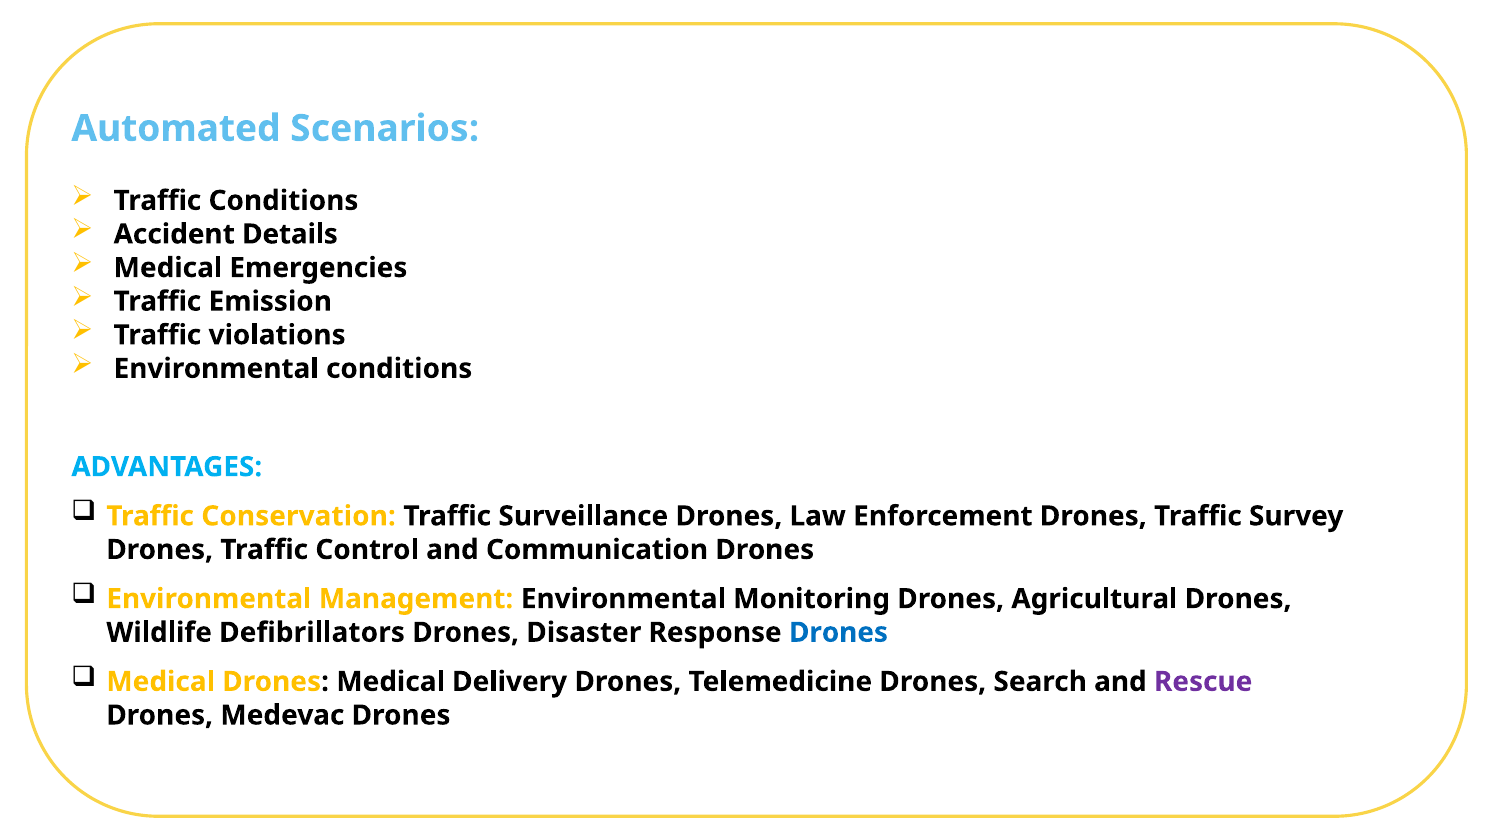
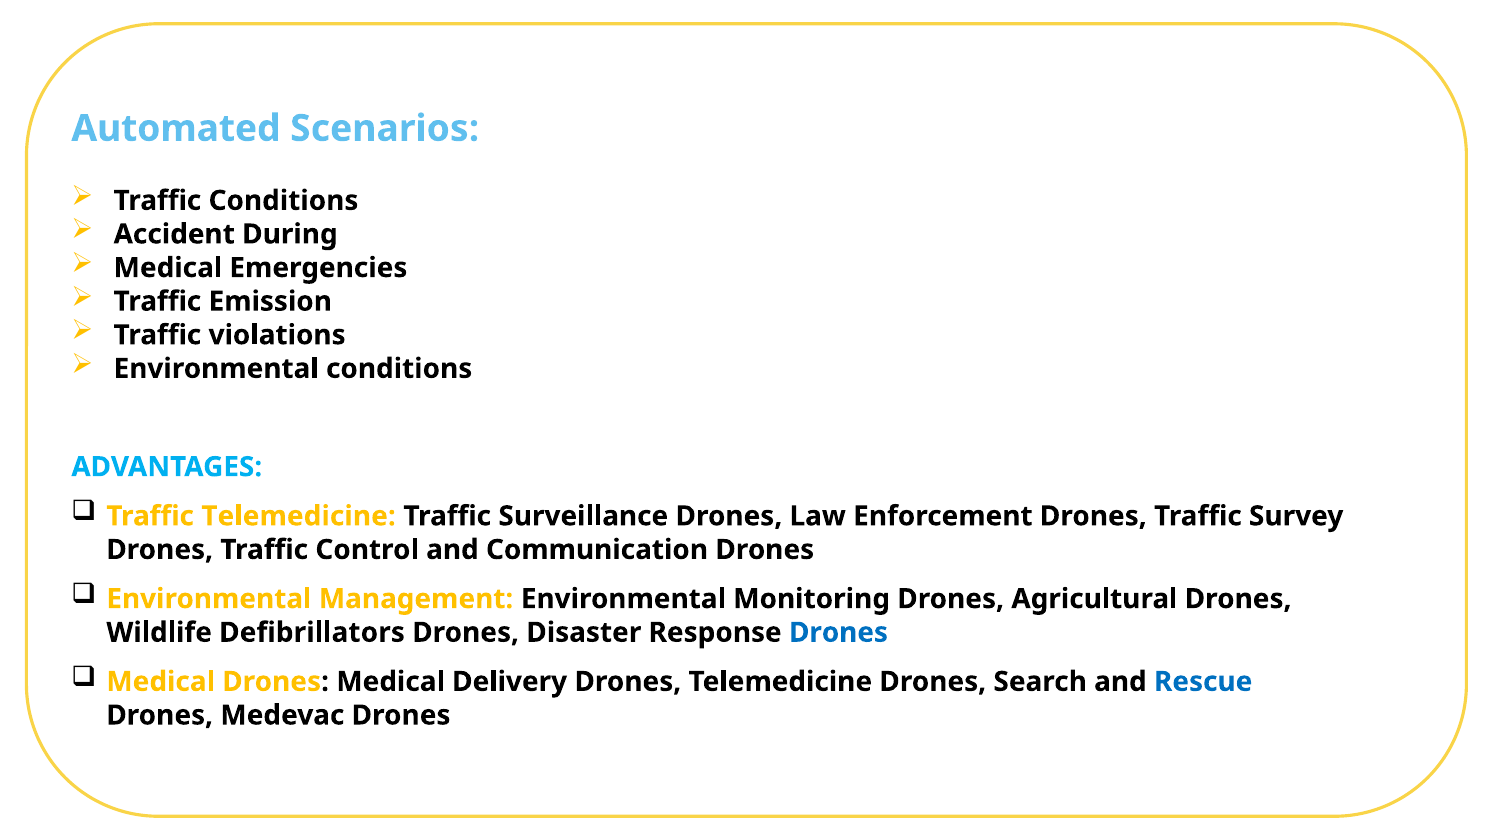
Details: Details -> During
Traffic Conservation: Conservation -> Telemedicine
Rescue colour: purple -> blue
